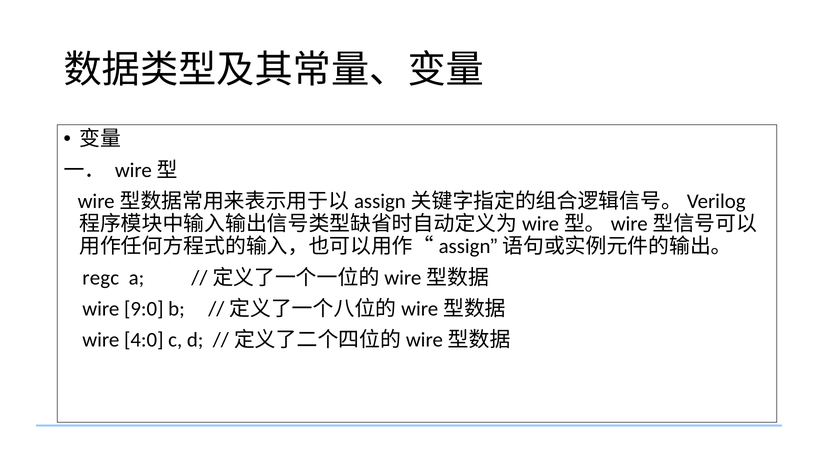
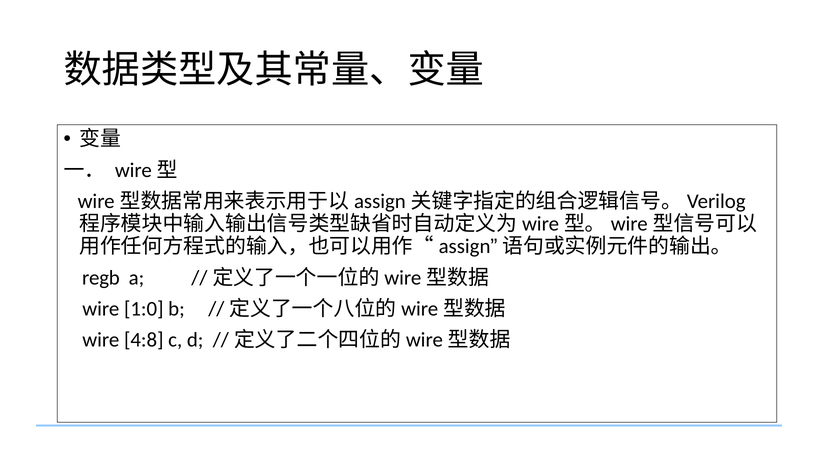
regc: regc -> regb
9:0: 9:0 -> 1:0
4:0: 4:0 -> 4:8
